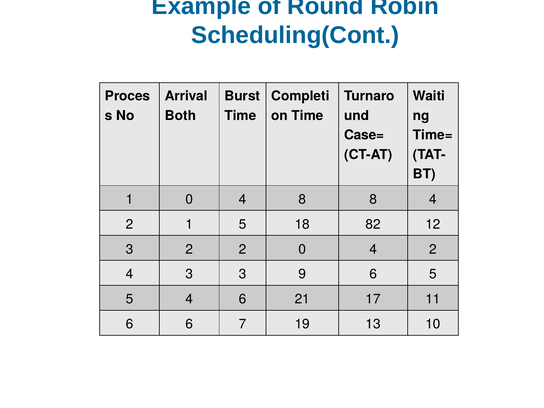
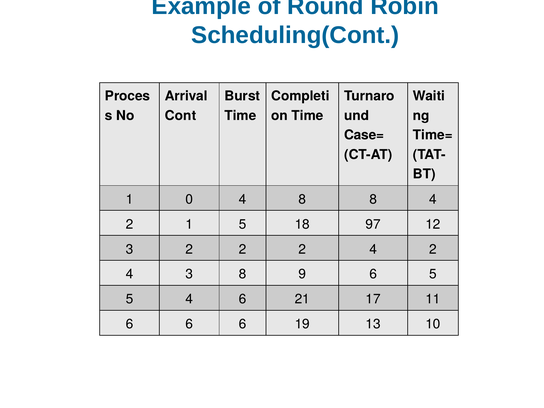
Both: Both -> Cont
82: 82 -> 97
2 2 0: 0 -> 2
3 3: 3 -> 8
6 6 7: 7 -> 6
